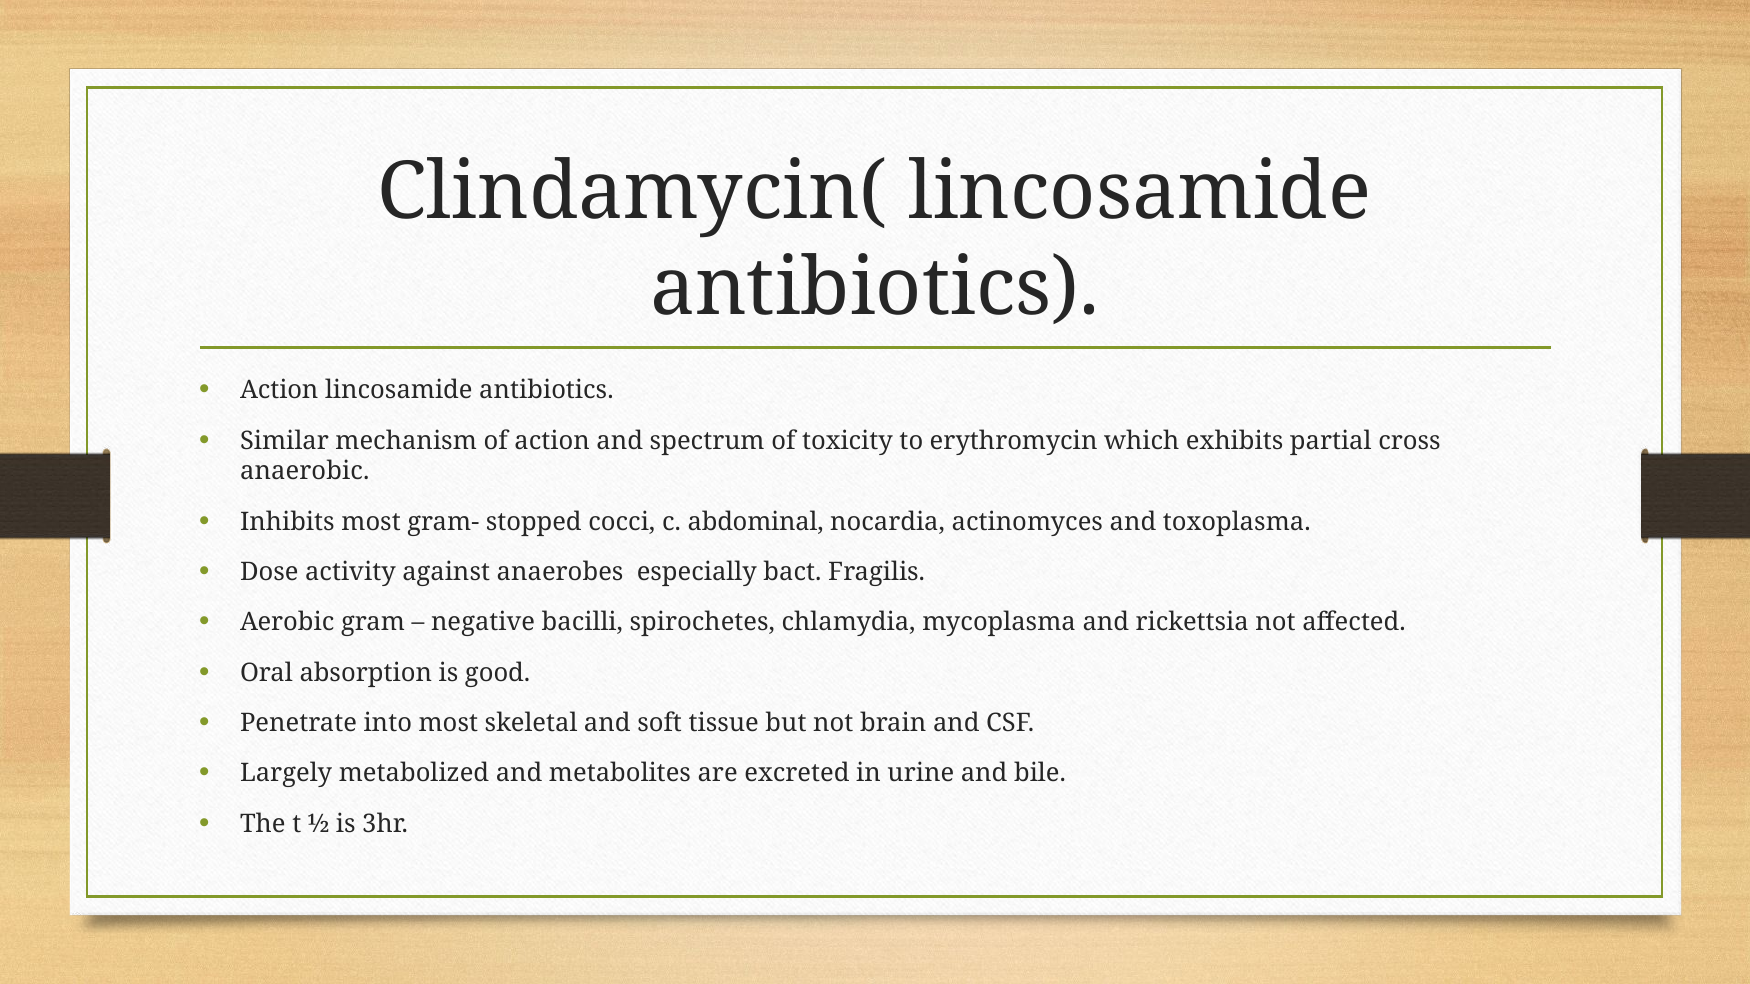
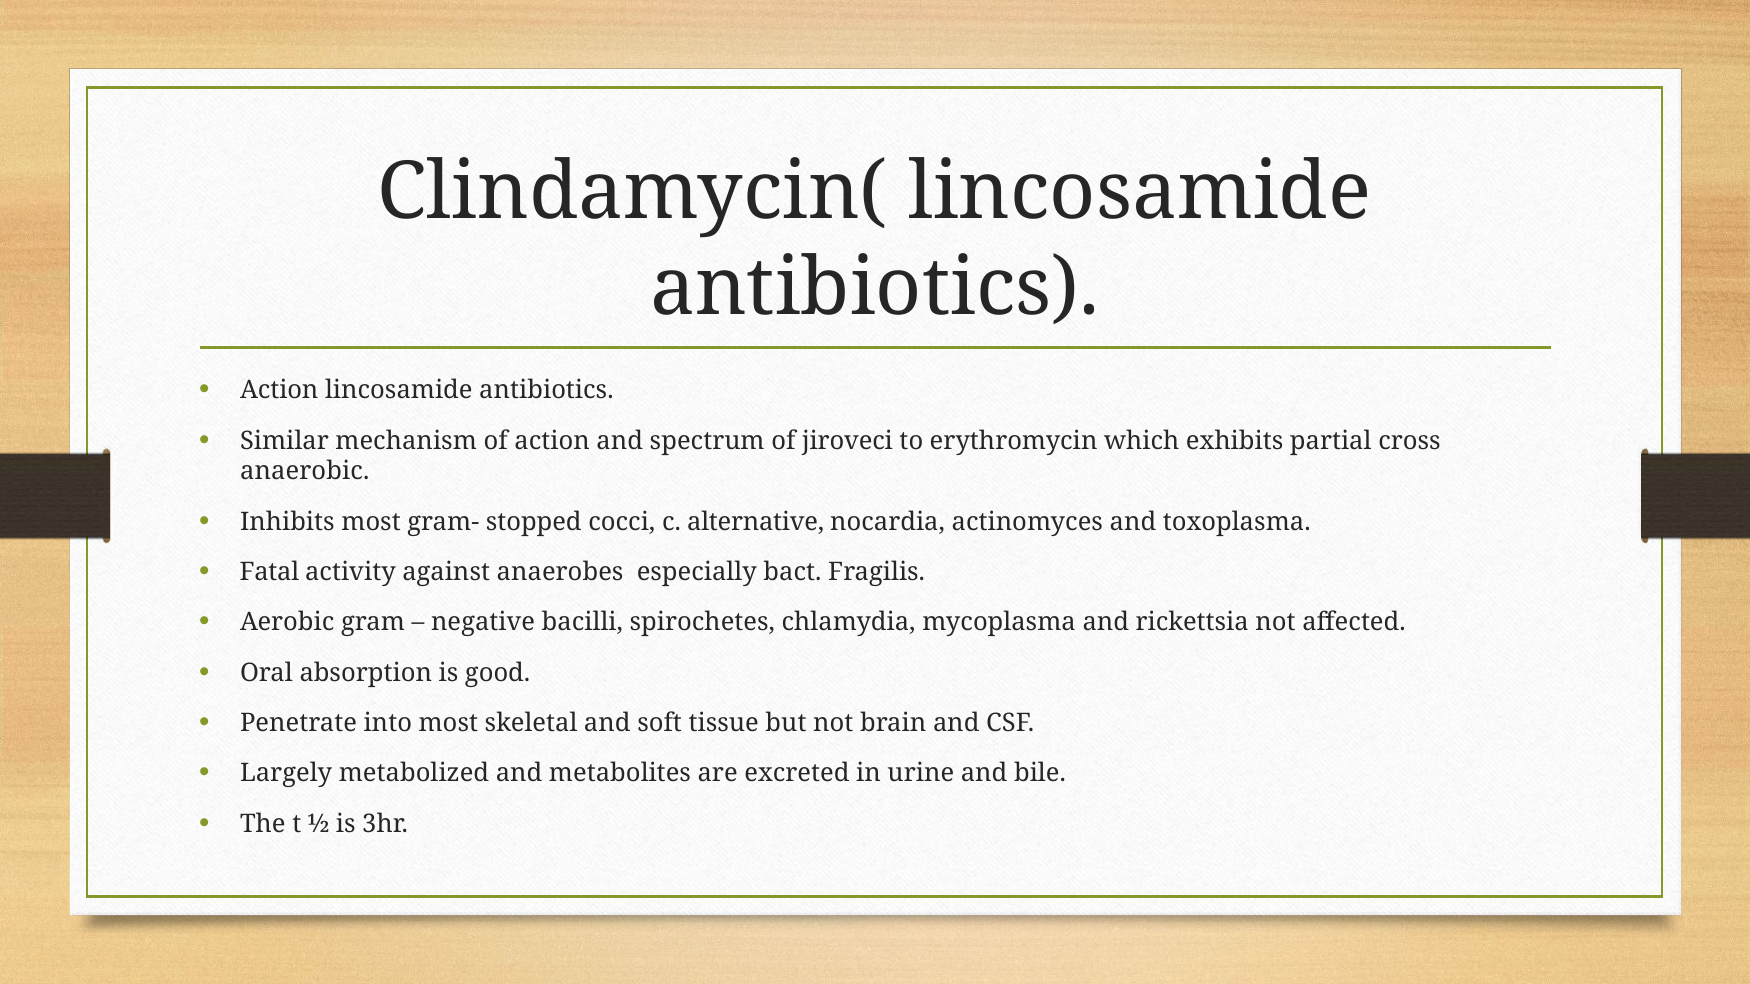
toxicity: toxicity -> jiroveci
abdominal: abdominal -> alternative
Dose: Dose -> Fatal
